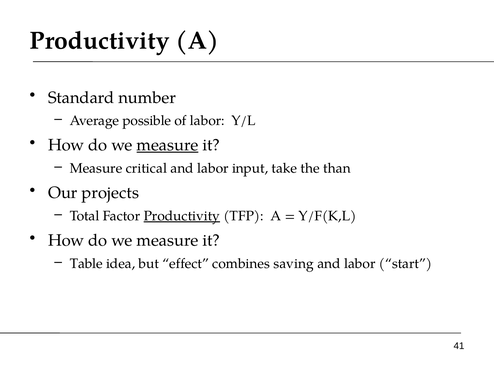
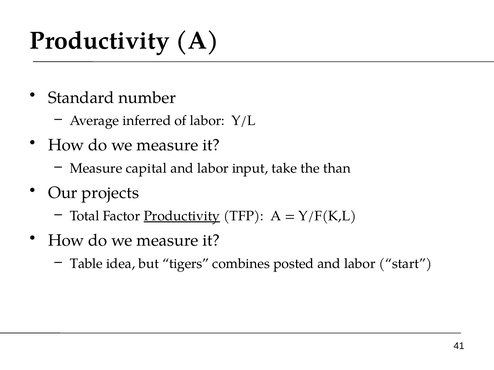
possible: possible -> inferred
measure at (167, 145) underline: present -> none
critical: critical -> capital
effect: effect -> tigers
saving: saving -> posted
